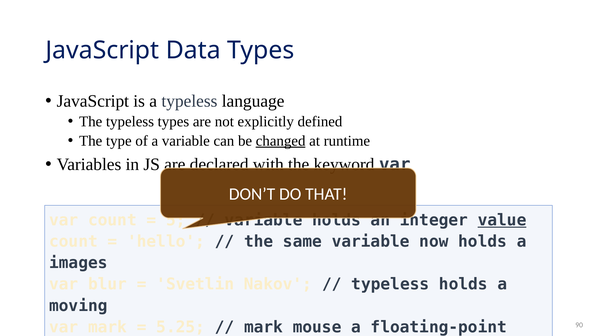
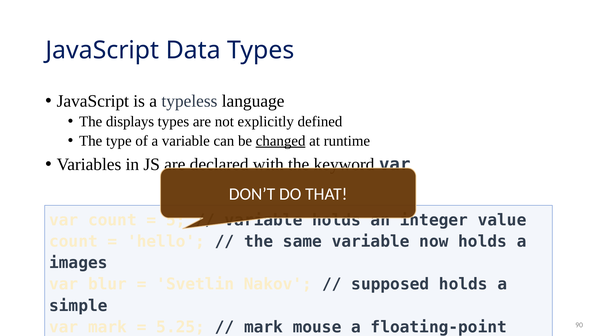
The typeless: typeless -> displays
value underline: present -> none
typeless at (390, 284): typeless -> supposed
moving: moving -> simple
